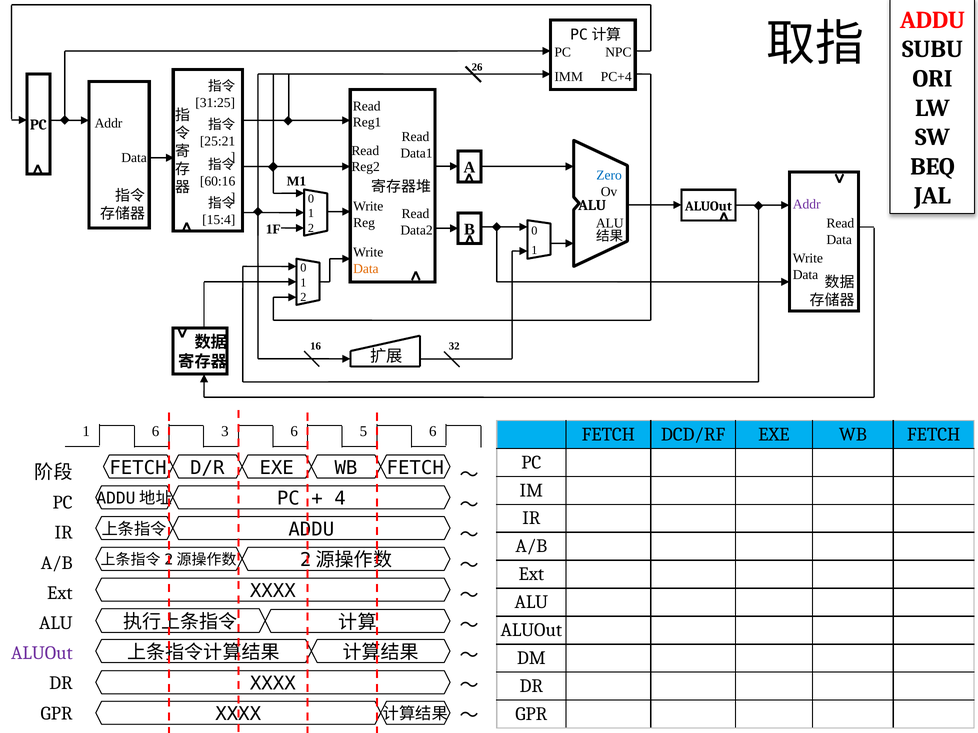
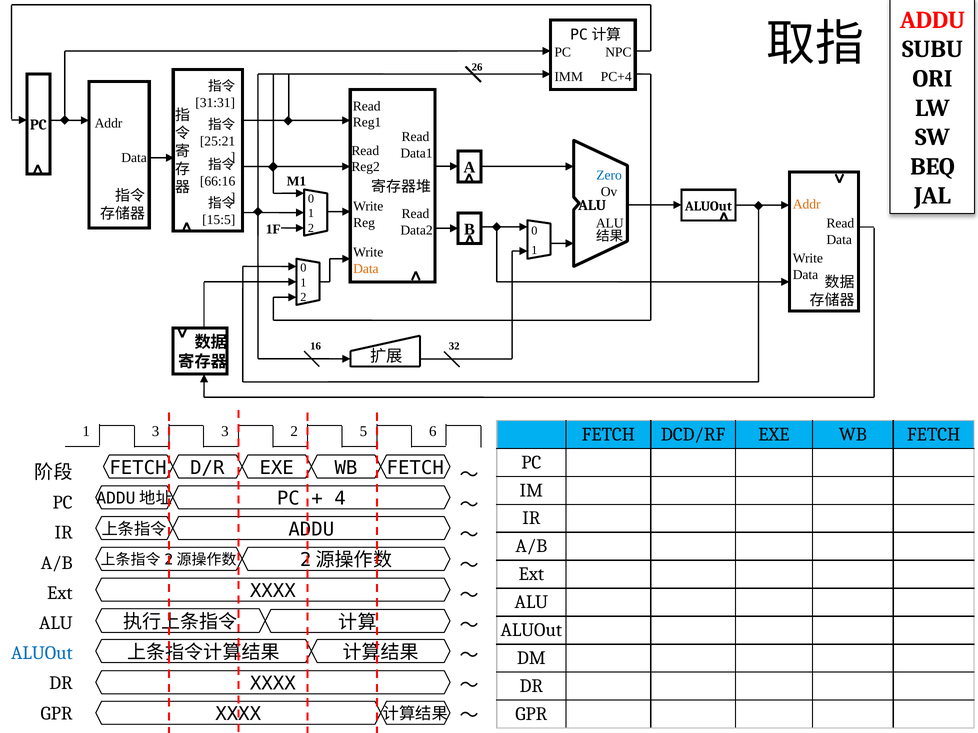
31:25: 31:25 -> 31:31
60:16: 60:16 -> 66:16
Addr at (807, 205) colour: purple -> orange
15:4: 15:4 -> 15:5
1 6: 6 -> 3
3 6: 6 -> 2
ALUOut at (42, 654) colour: purple -> blue
